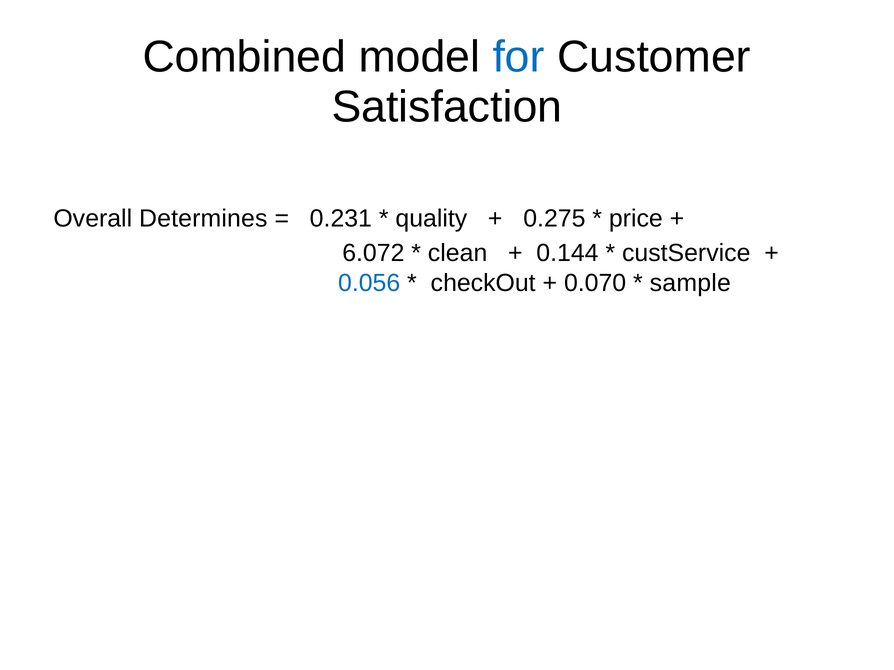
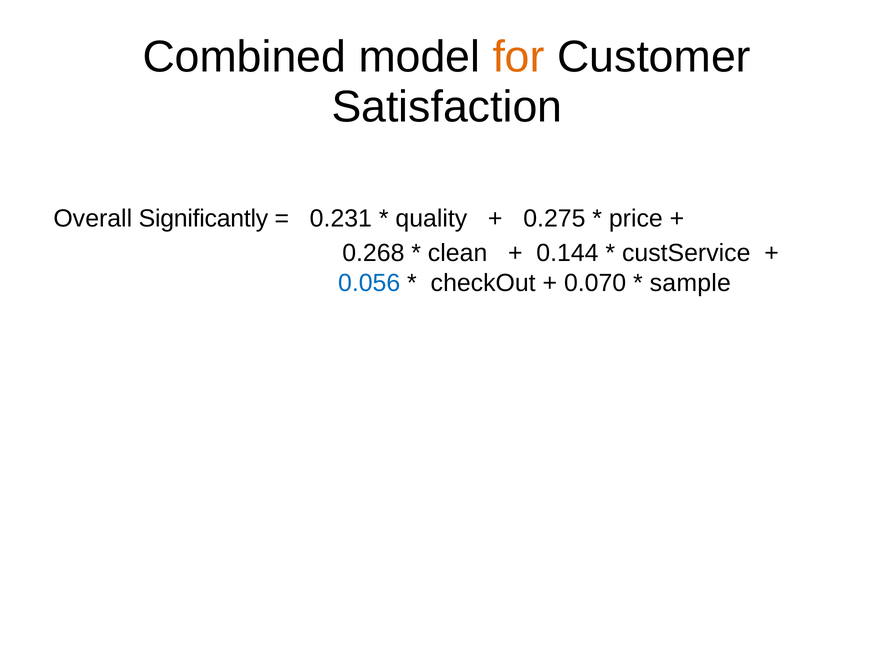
for colour: blue -> orange
Determines: Determines -> Significantly
6.072: 6.072 -> 0.268
